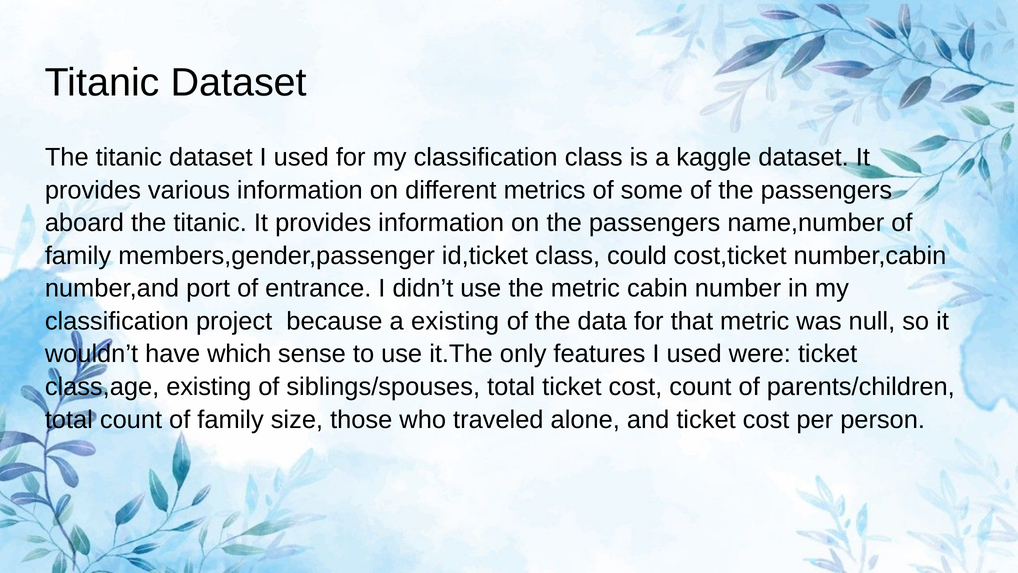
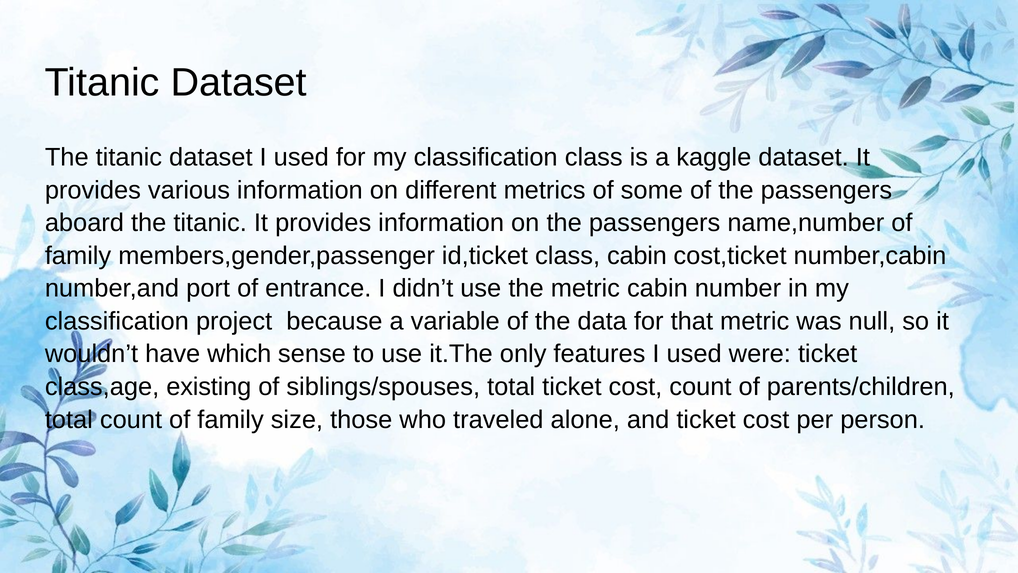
class could: could -> cabin
a existing: existing -> variable
